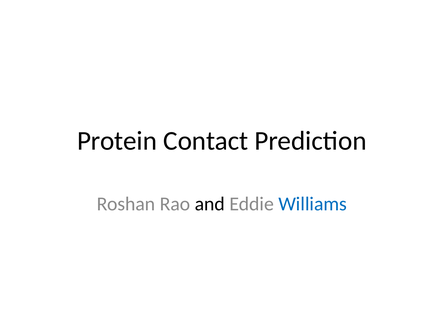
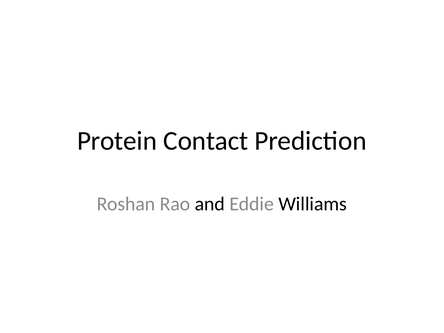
Williams colour: blue -> black
